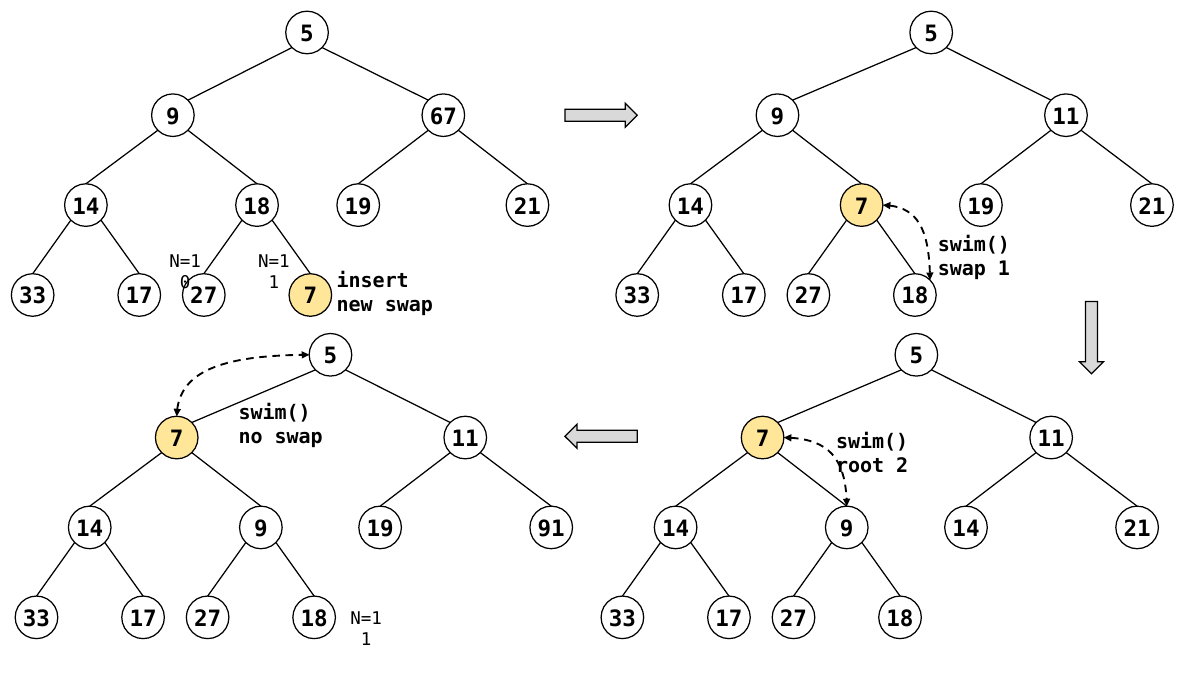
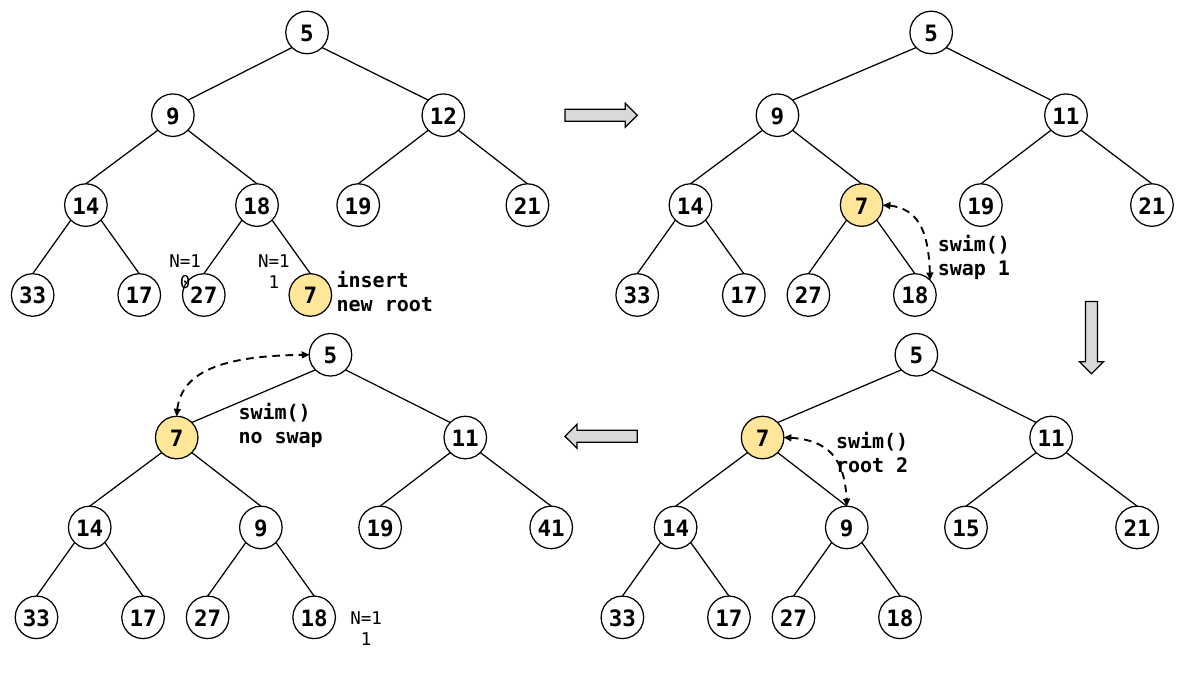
67: 67 -> 12
new swap: swap -> root
91: 91 -> 41
14 14: 14 -> 15
